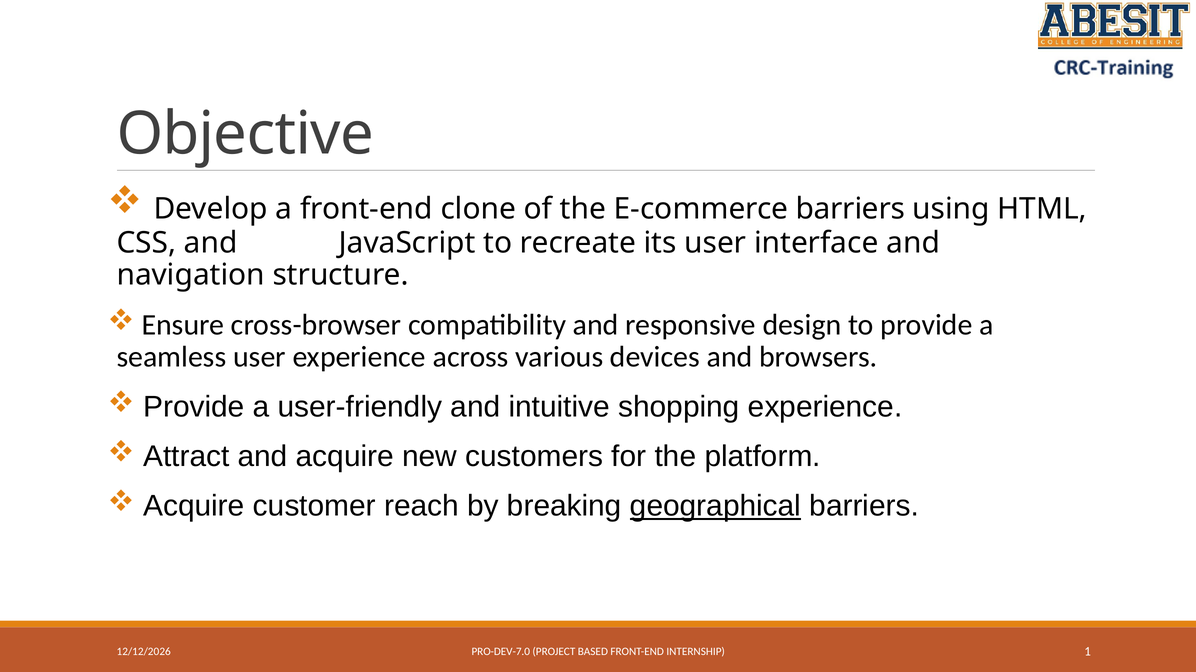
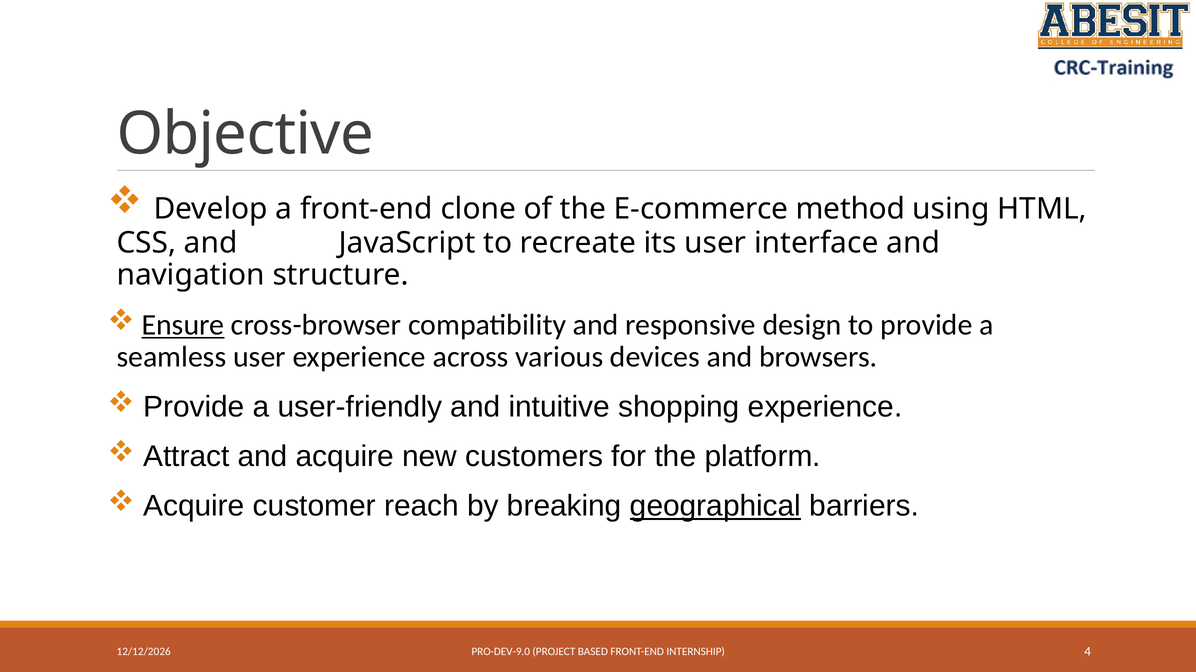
E-commerce barriers: barriers -> method
Ensure underline: none -> present
PRO-DEV-7.0: PRO-DEV-7.0 -> PRO-DEV-9.0
1: 1 -> 4
